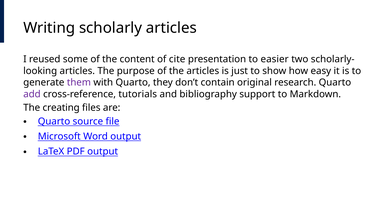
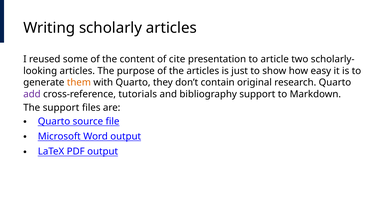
easier: easier -> article
them colour: purple -> orange
The creating: creating -> support
